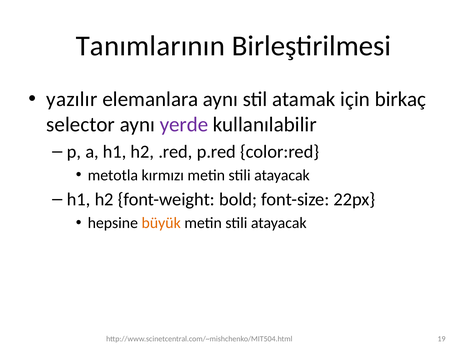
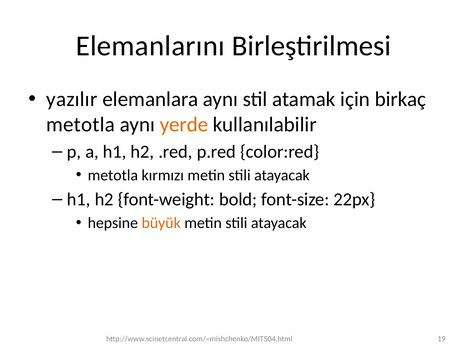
Tanımlarının: Tanımlarının -> Elemanlarını
selector at (81, 125): selector -> metotla
yerde colour: purple -> orange
